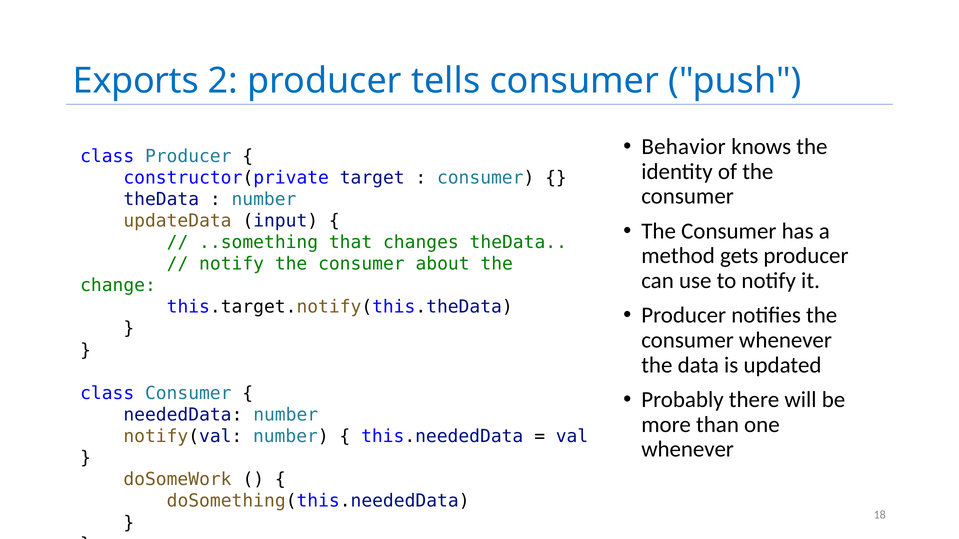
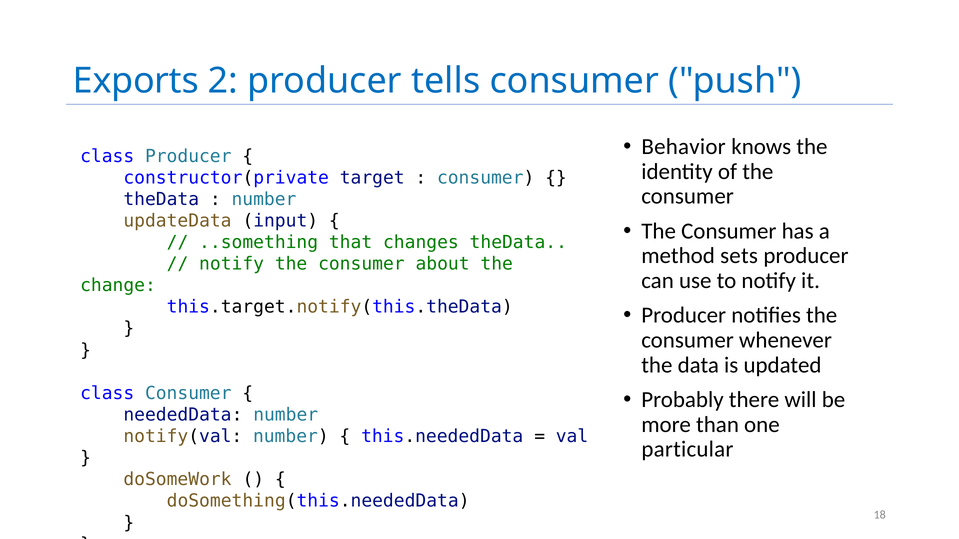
gets: gets -> sets
whenever at (688, 450): whenever -> particular
